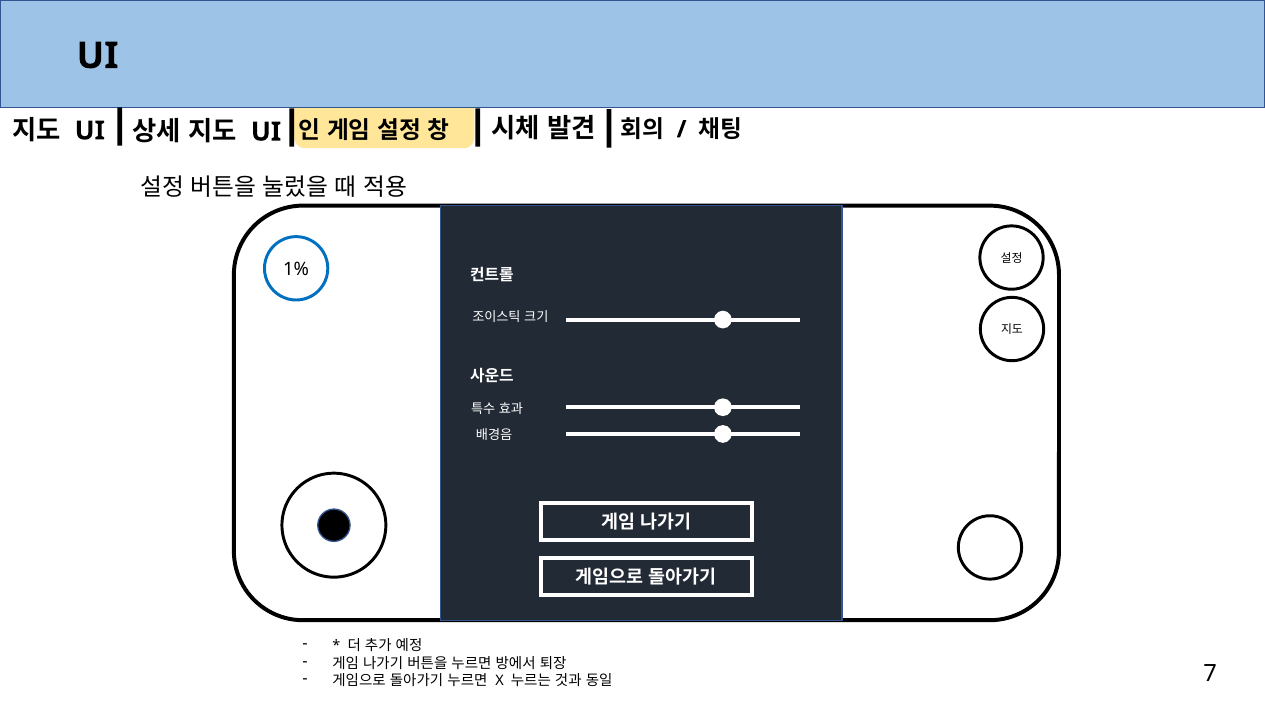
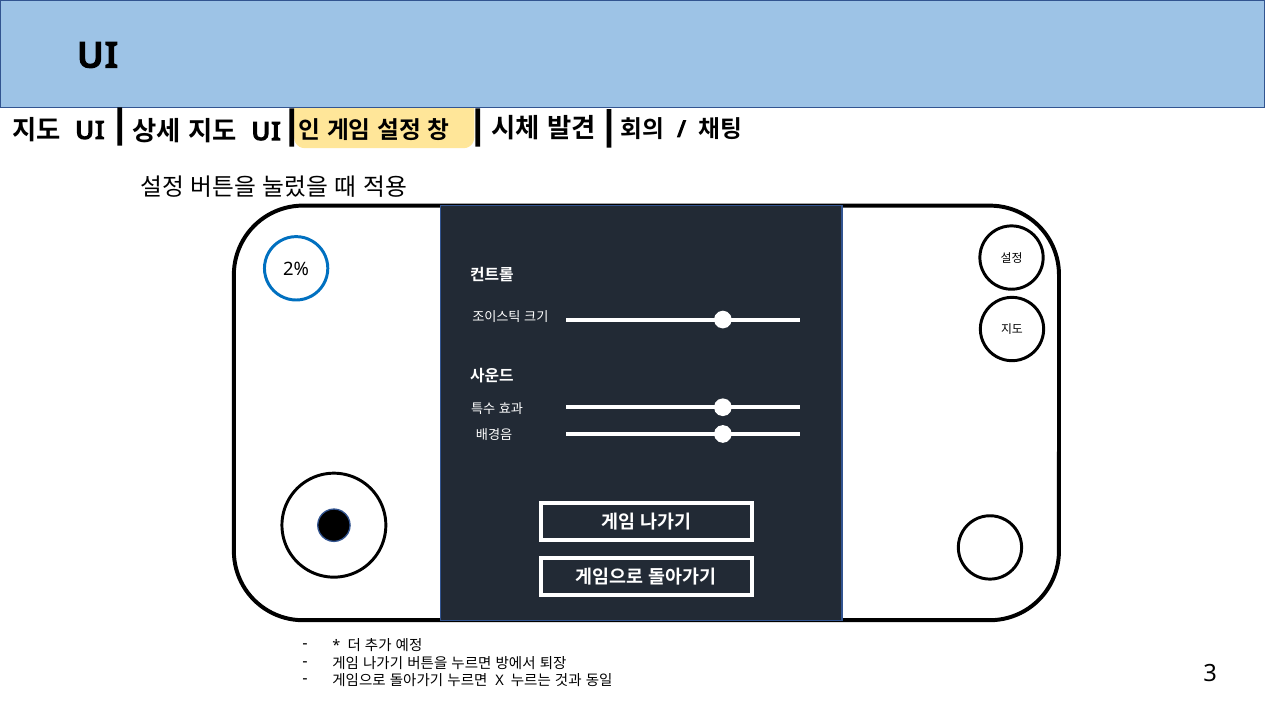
1%: 1% -> 2%
7: 7 -> 3
